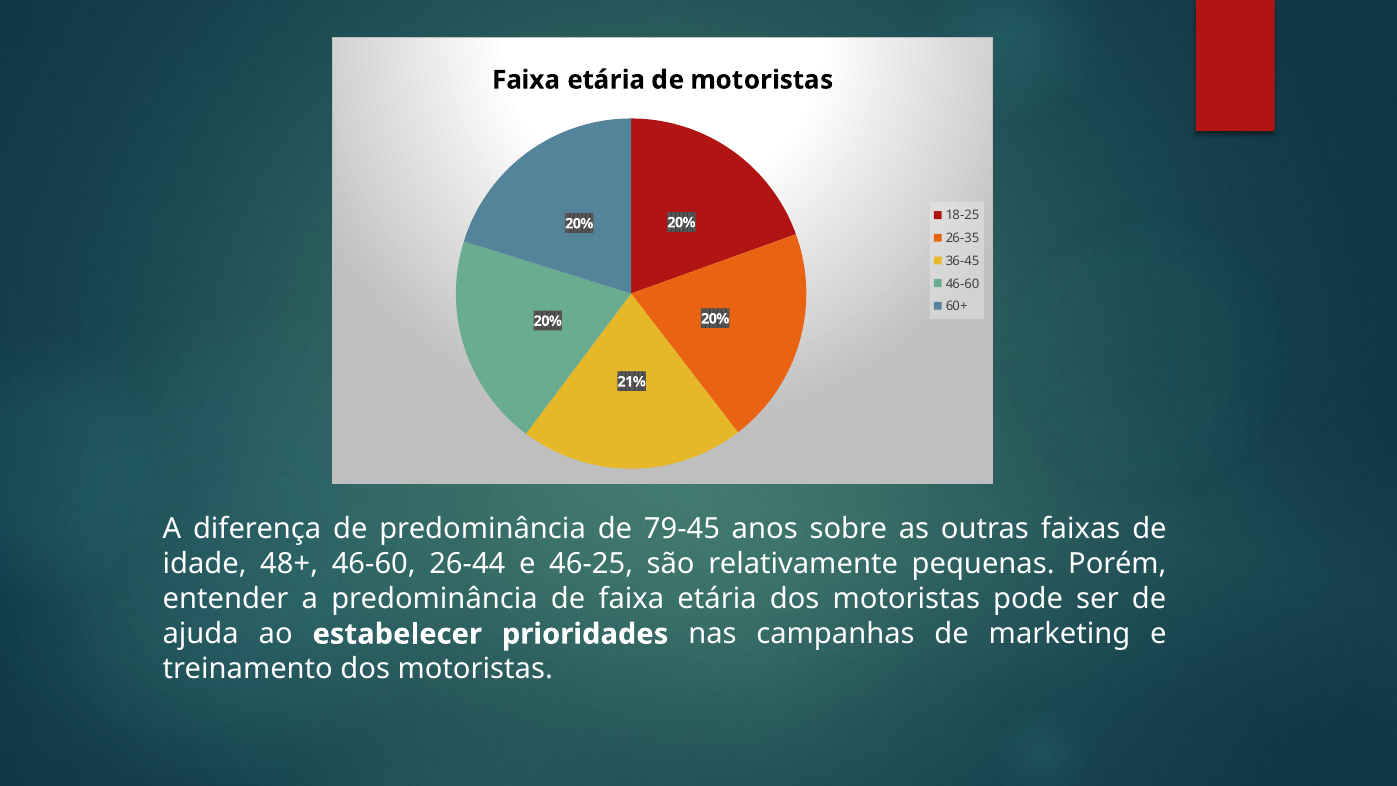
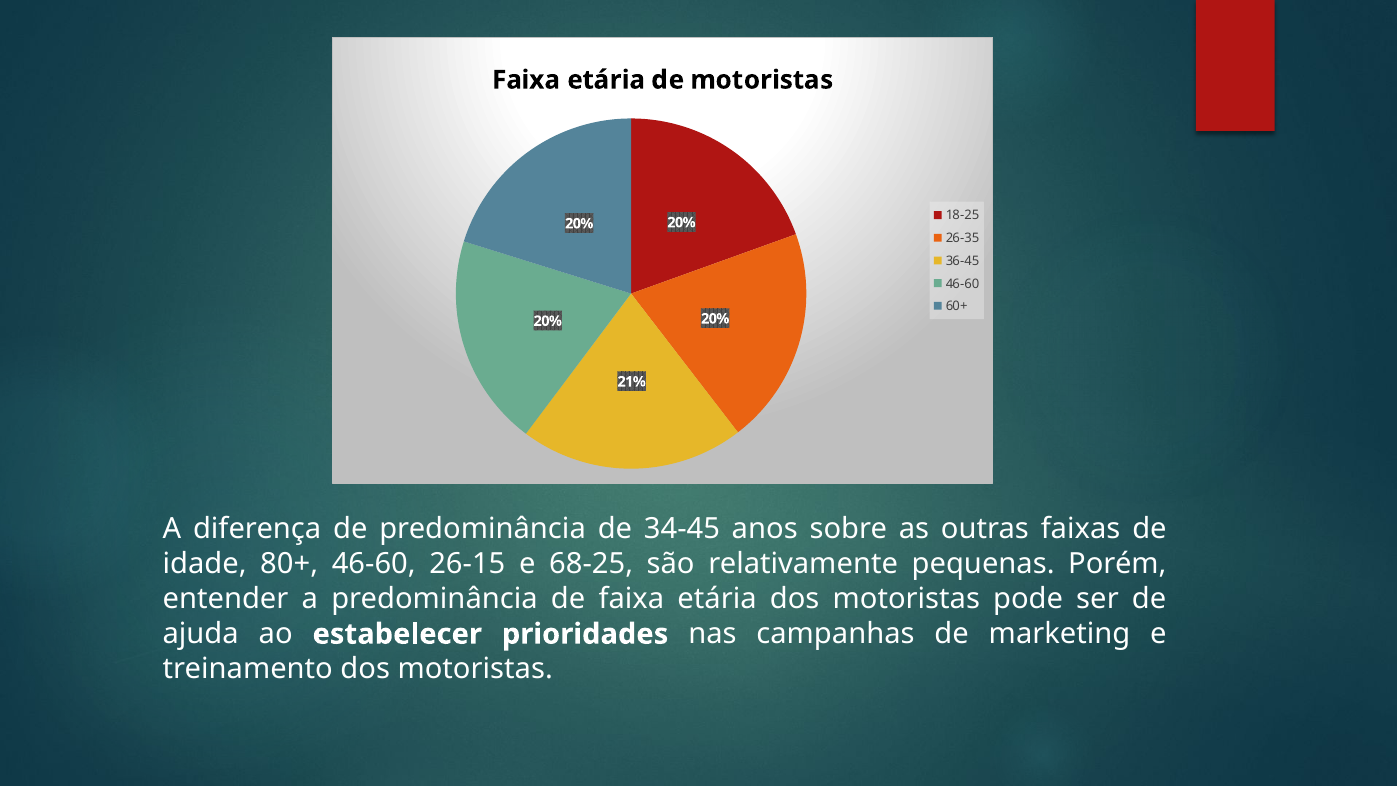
79-45: 79-45 -> 34-45
48+: 48+ -> 80+
26-44: 26-44 -> 26-15
46-25: 46-25 -> 68-25
